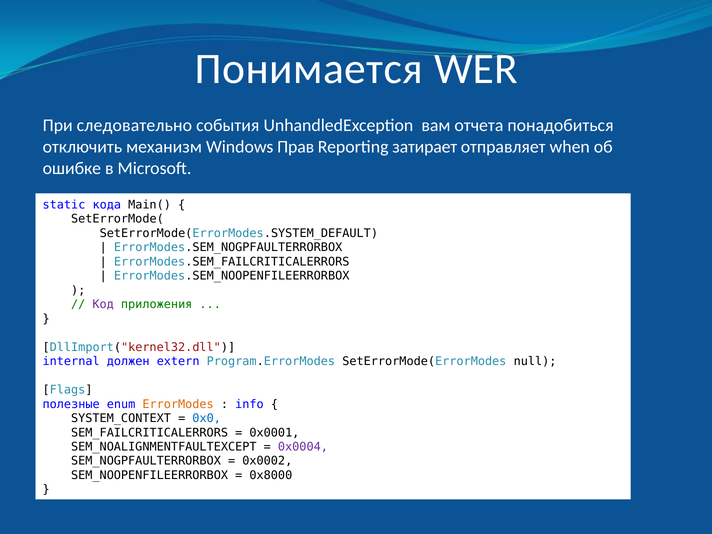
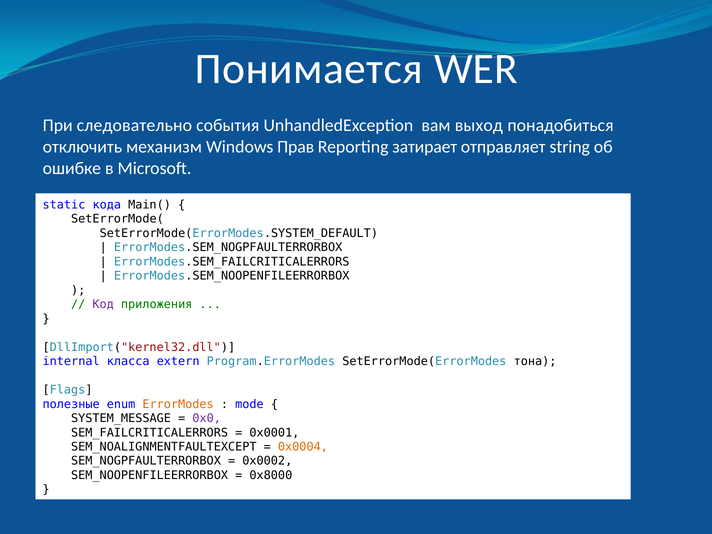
отчета: отчета -> выход
when: when -> string
должен: должен -> класса
null: null -> тона
info: info -> mode
SYSTEM_CONTEXT: SYSTEM_CONTEXT -> SYSTEM_MESSAGE
0x0 colour: blue -> purple
0x0004 colour: purple -> orange
